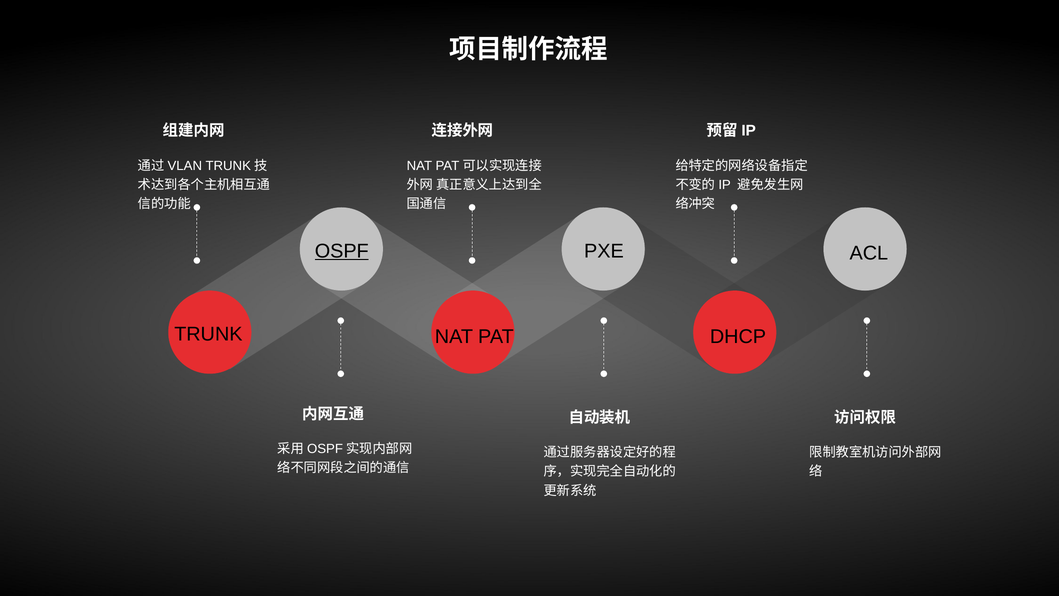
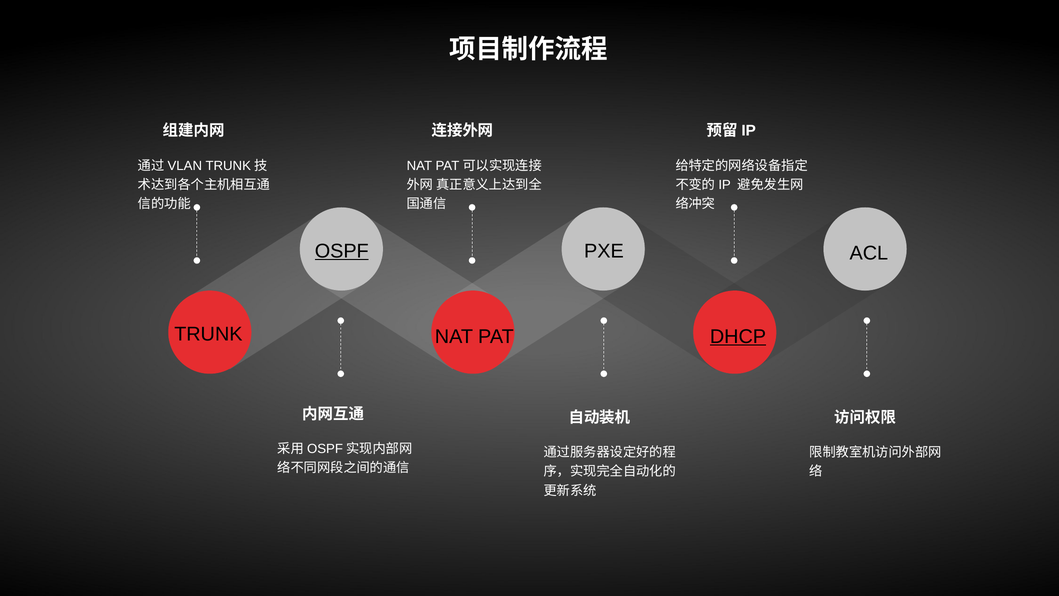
DHCP underline: none -> present
